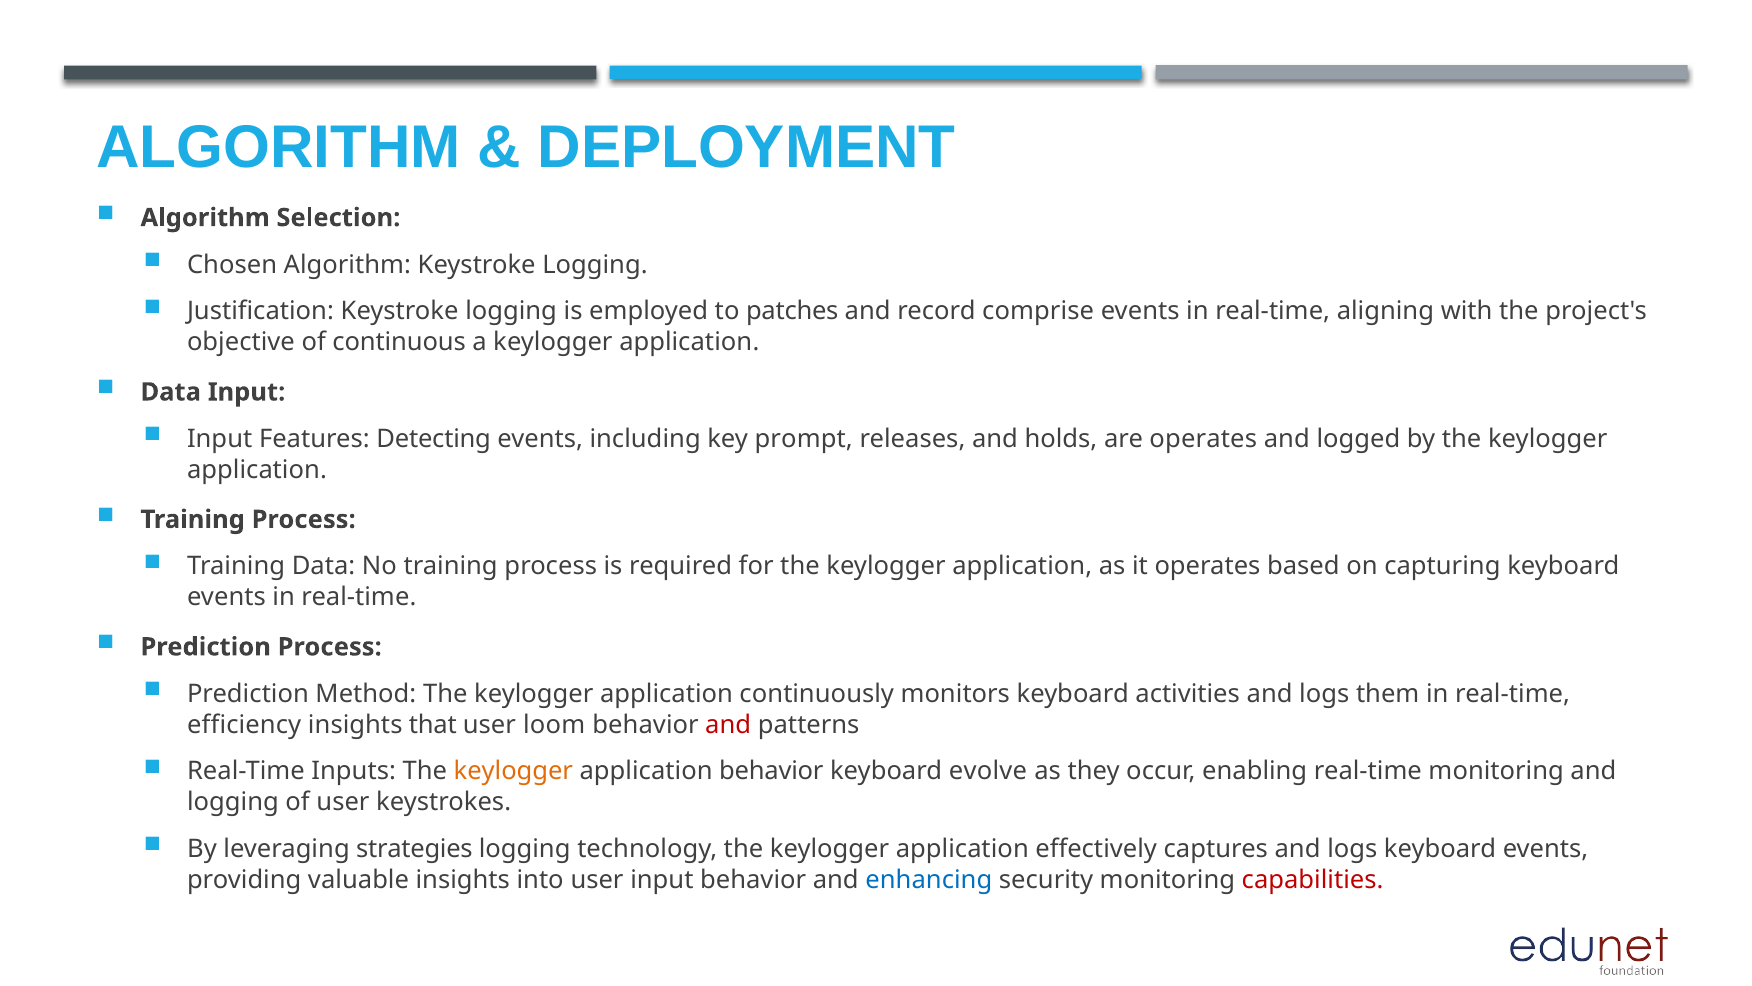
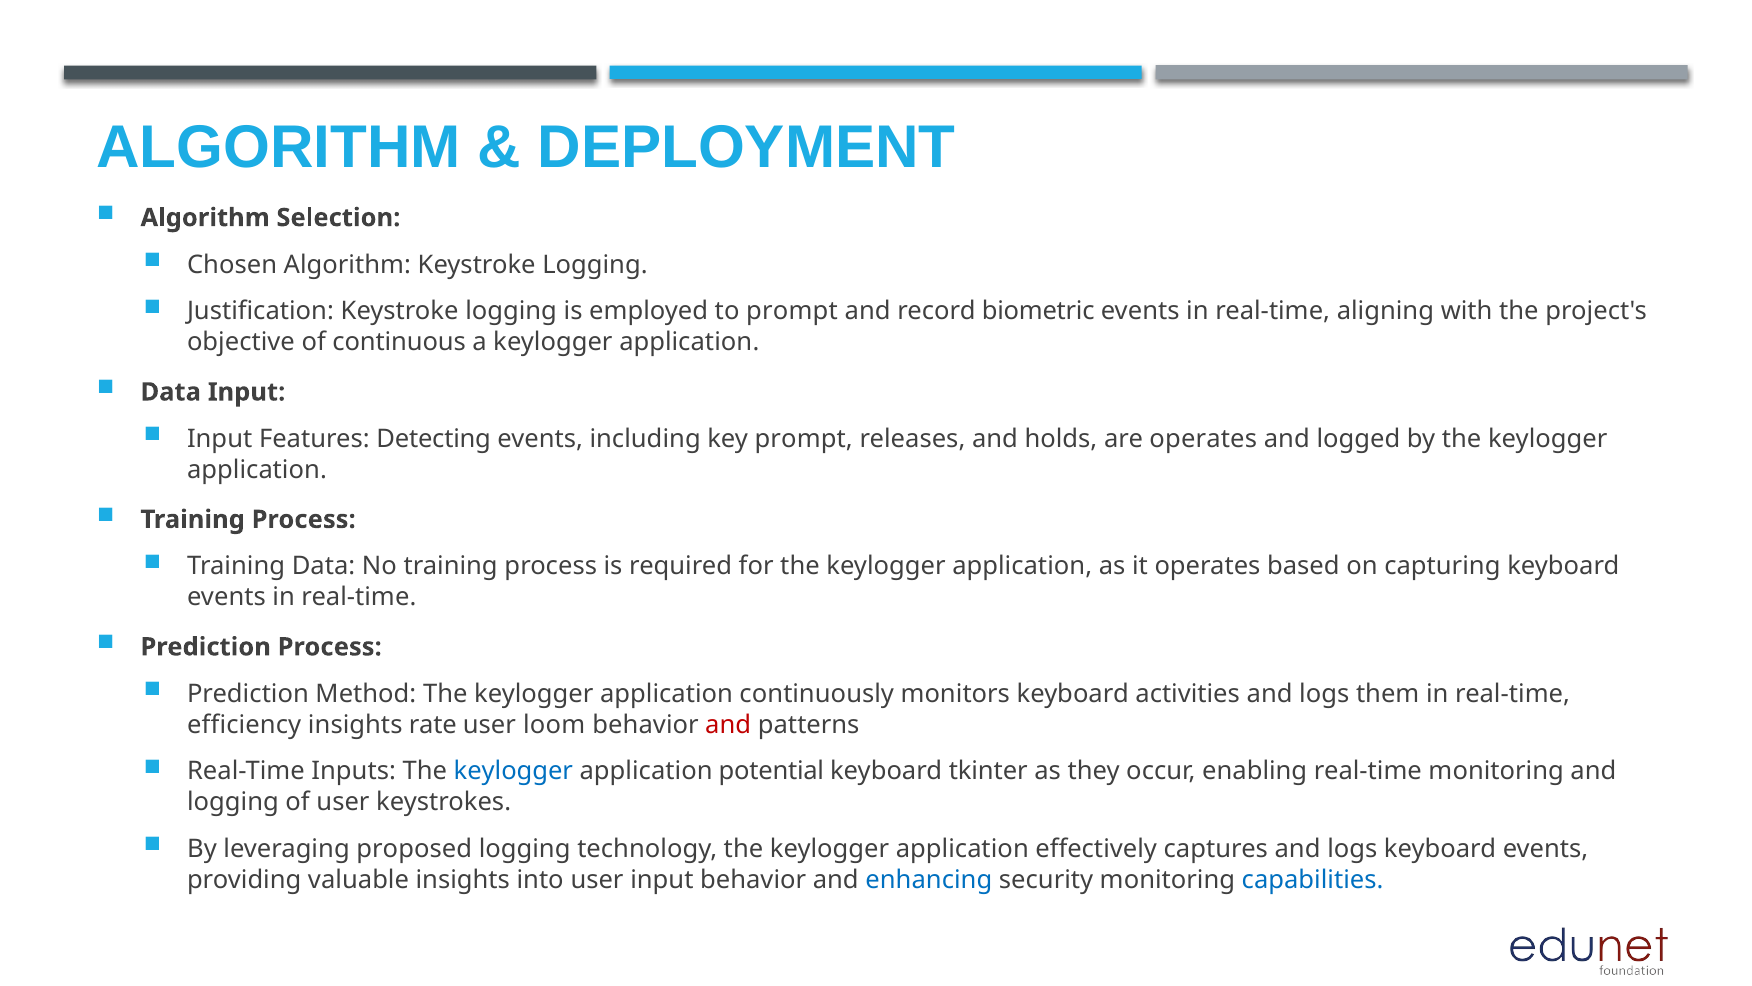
to patches: patches -> prompt
comprise: comprise -> biometric
that: that -> rate
keylogger at (513, 771) colour: orange -> blue
application behavior: behavior -> potential
evolve: evolve -> tkinter
strategies: strategies -> proposed
capabilities colour: red -> blue
